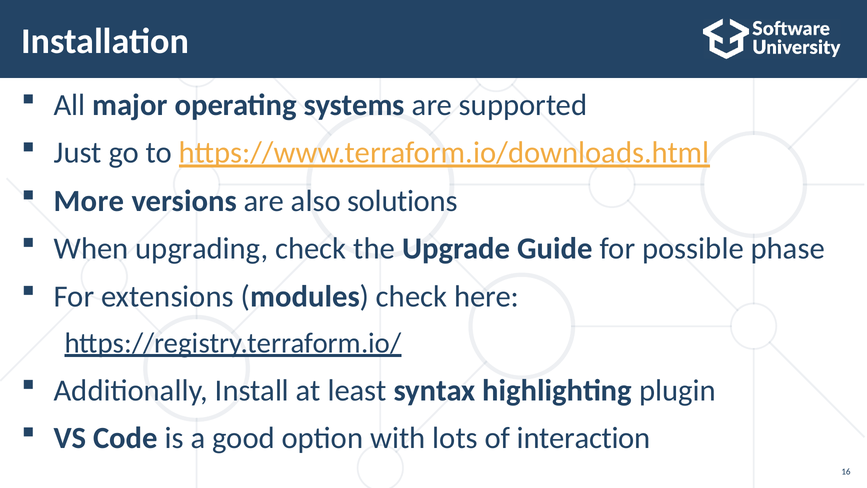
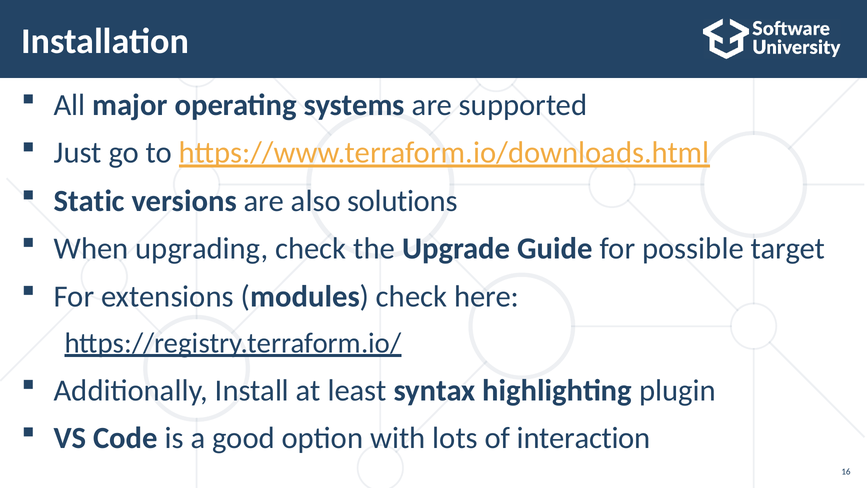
More: More -> Static
phase: phase -> target
